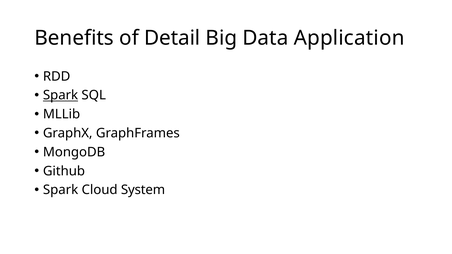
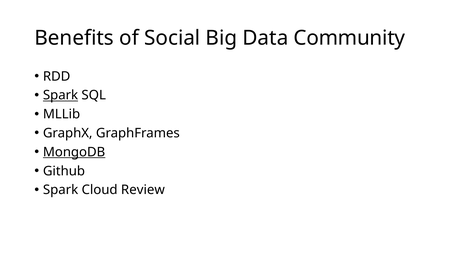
Detail: Detail -> Social
Application: Application -> Community
MongoDB underline: none -> present
System: System -> Review
